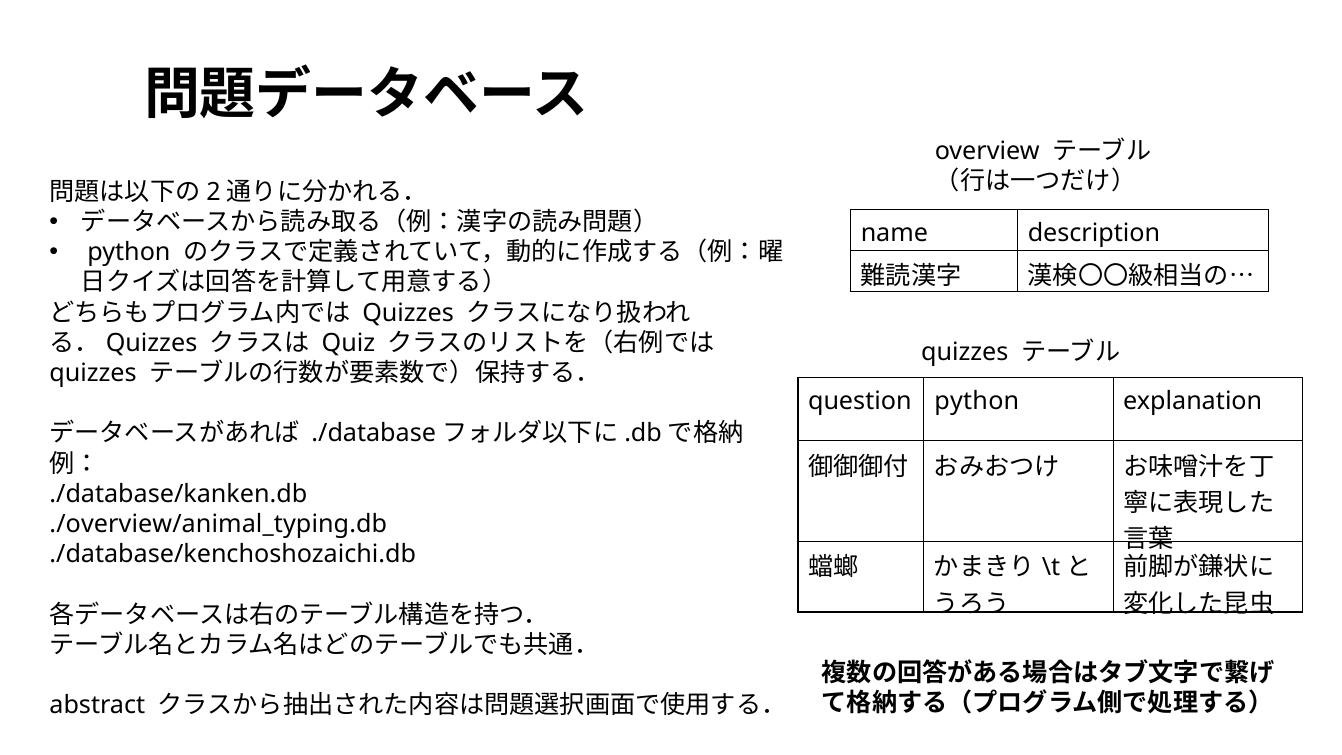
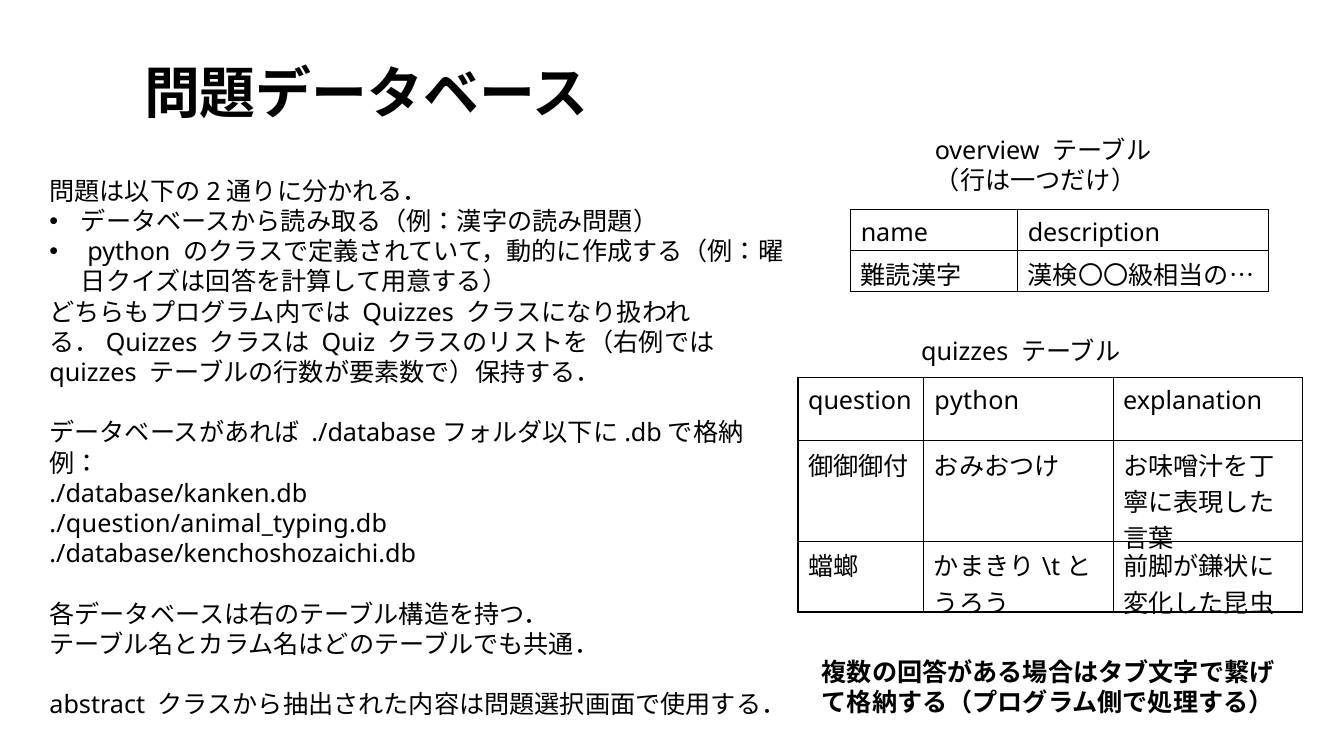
./overview/animal_typing.db: ./overview/animal_typing.db -> ./question/animal_typing.db
